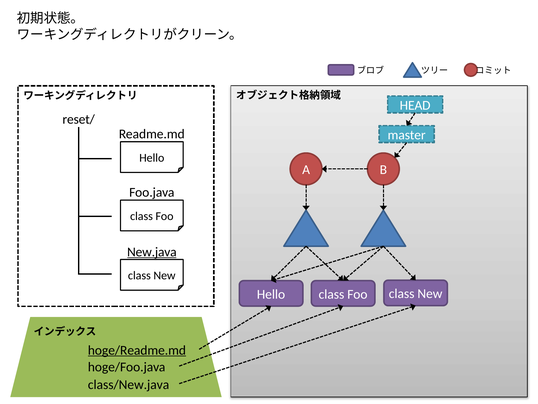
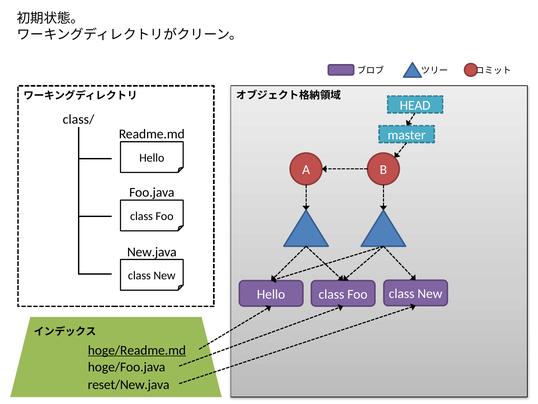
reset/: reset/ -> class/
New.java underline: present -> none
class/New.java: class/New.java -> reset/New.java
